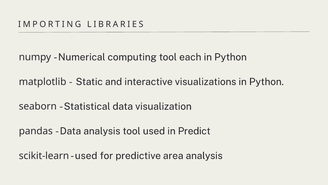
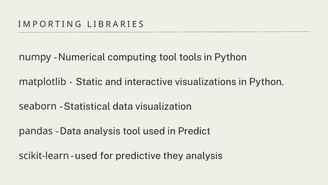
each: each -> tools
area: area -> they
